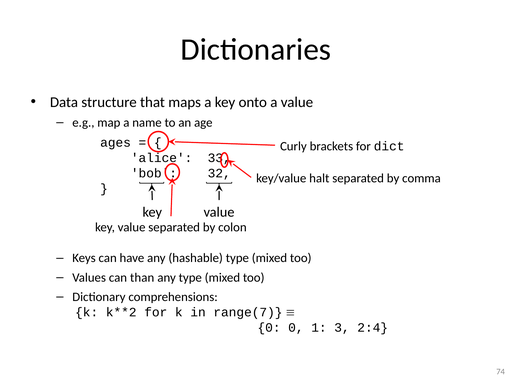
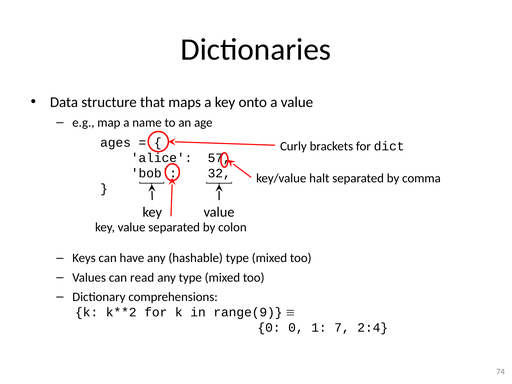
33: 33 -> 57
than: than -> read
range(7: range(7 -> range(9
3: 3 -> 7
